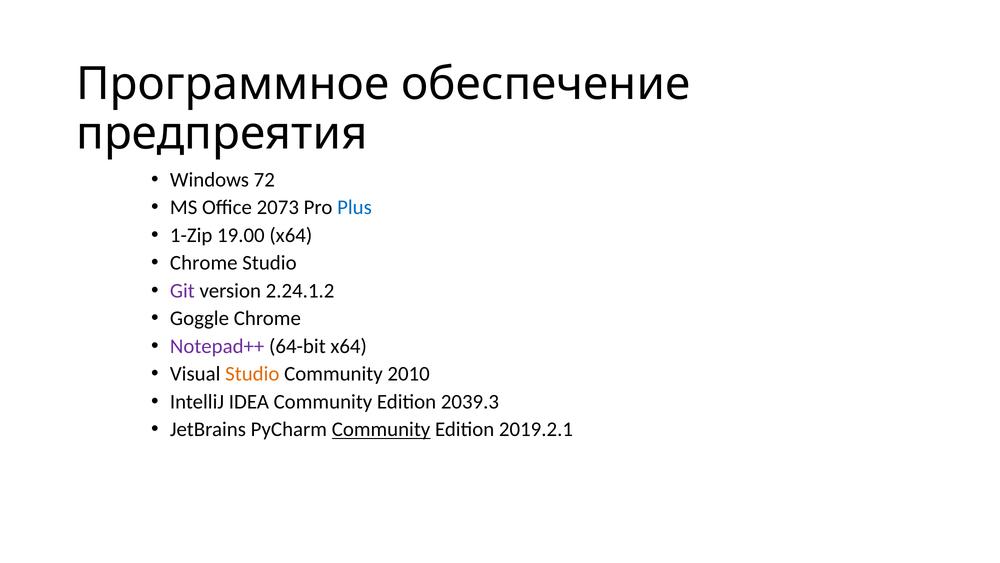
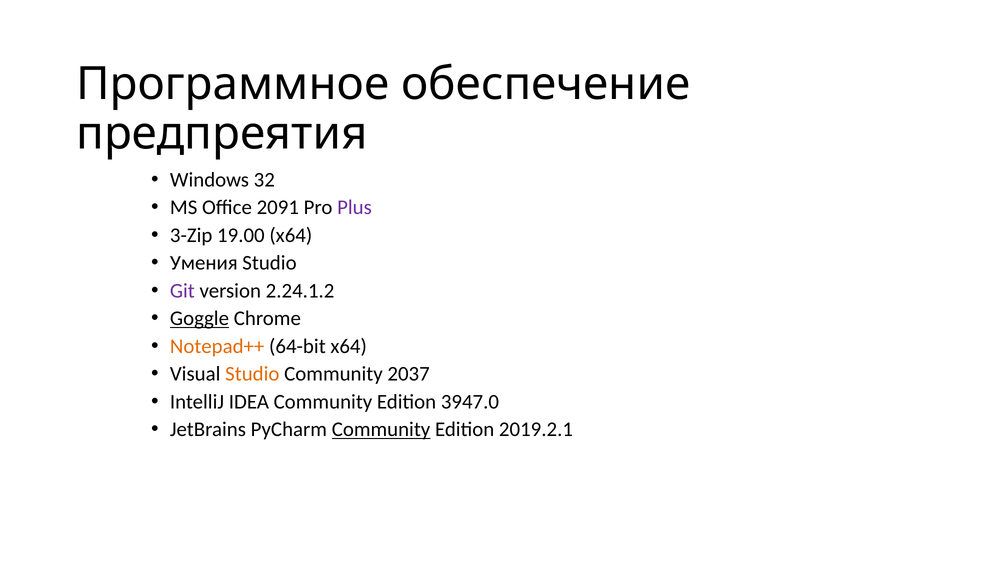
72: 72 -> 32
2073: 2073 -> 2091
Plus colour: blue -> purple
1-Zip: 1-Zip -> 3-Zip
Chrome at (204, 263): Chrome -> Умения
Goggle underline: none -> present
Notepad++ colour: purple -> orange
2010: 2010 -> 2037
2039.3: 2039.3 -> 3947.0
